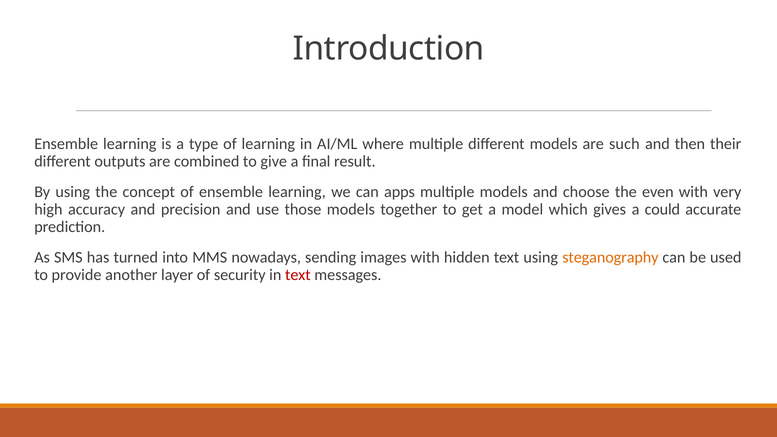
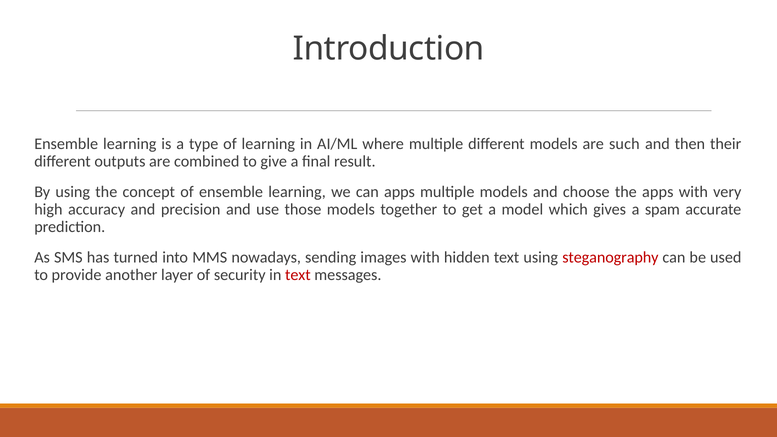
the even: even -> apps
could: could -> spam
steganography colour: orange -> red
